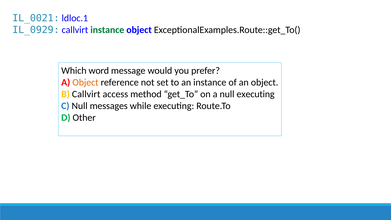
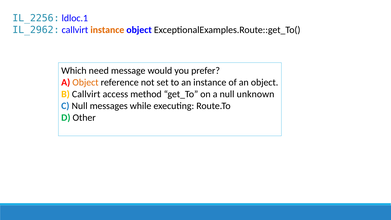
IL_0021: IL_0021 -> IL_2256
IL_0929: IL_0929 -> IL_2962
instance at (107, 30) colour: green -> orange
word: word -> need
null executing: executing -> unknown
